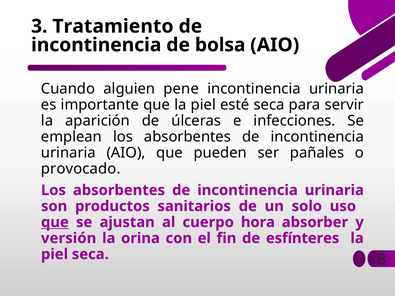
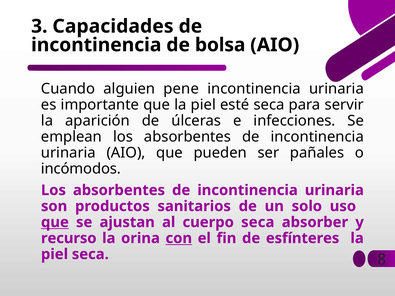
Tratamiento: Tratamiento -> Capacidades
provocado: provocado -> incómodos
cuerpo hora: hora -> seca
versión: versión -> recurso
con underline: none -> present
